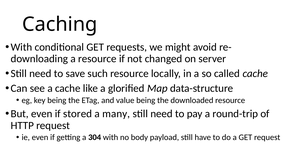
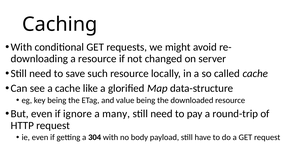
stored: stored -> ignore
